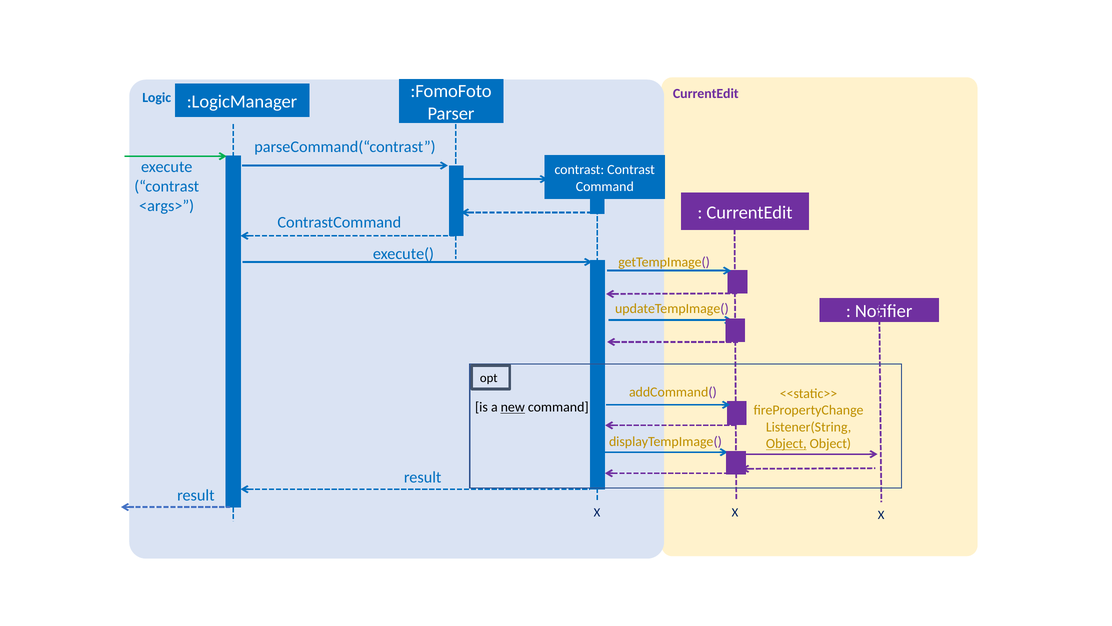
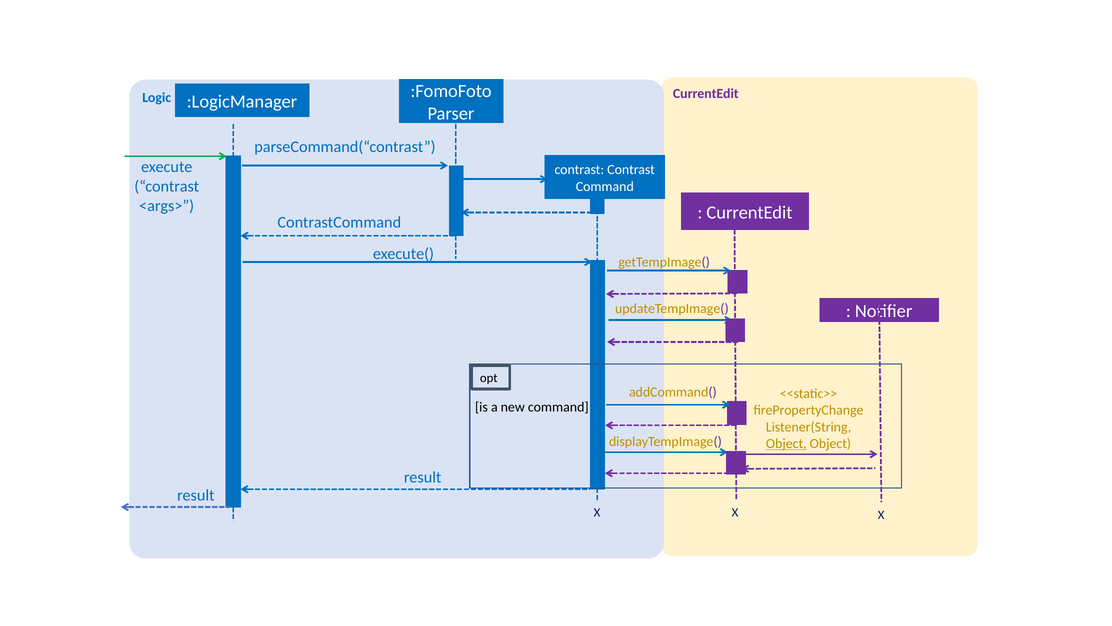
new underline: present -> none
